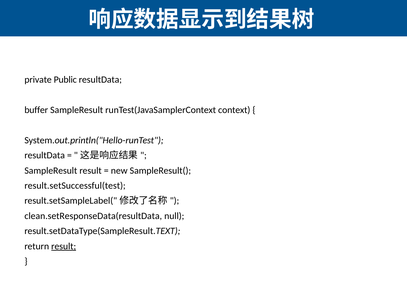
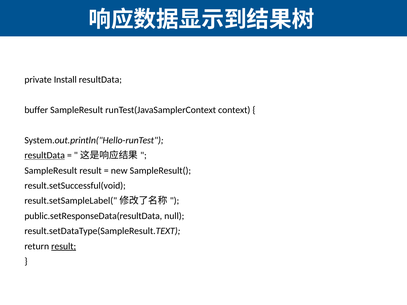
Public: Public -> Install
resultData at (45, 155) underline: none -> present
result.setSuccessful(test: result.setSuccessful(test -> result.setSuccessful(void
clean.setResponseData(resultData: clean.setResponseData(resultData -> public.setResponseData(resultData
